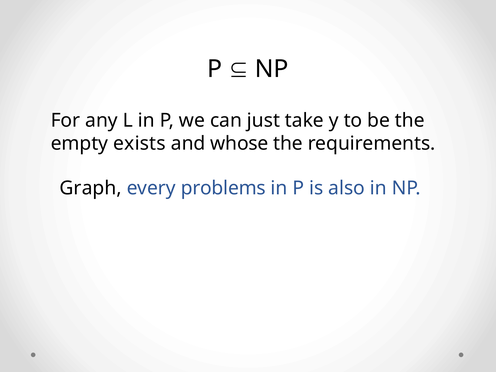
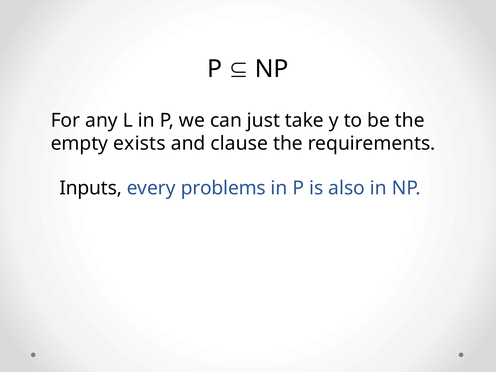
whose: whose -> clause
Graph: Graph -> Inputs
